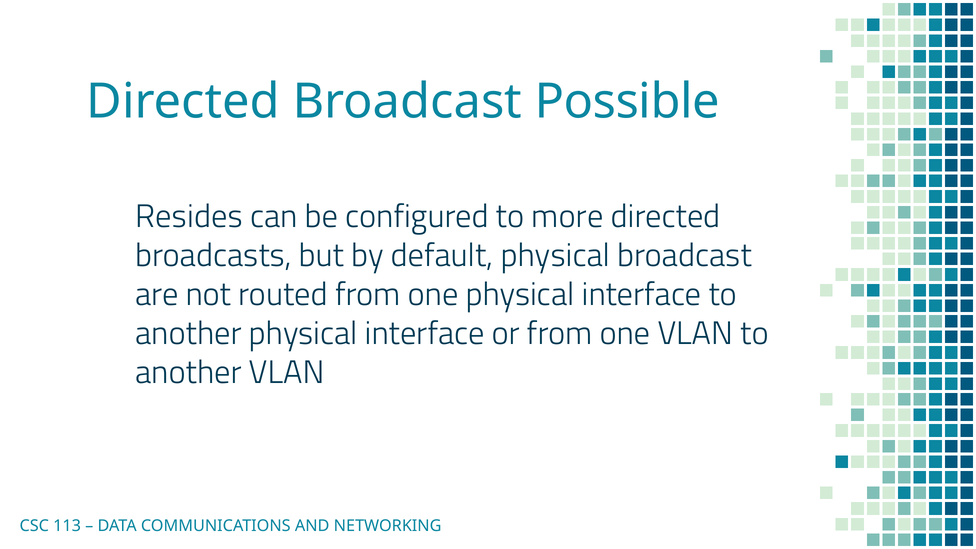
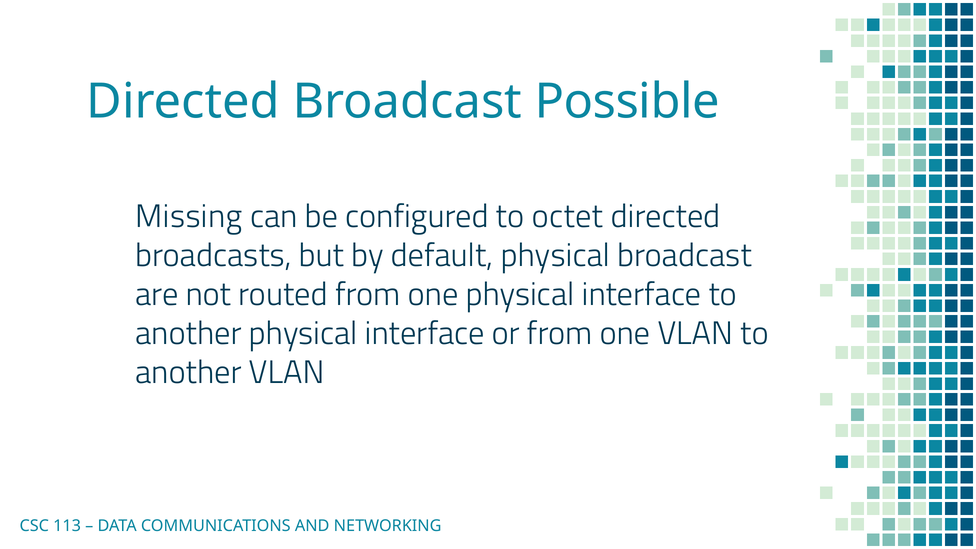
Resides: Resides -> Missing
more: more -> octet
